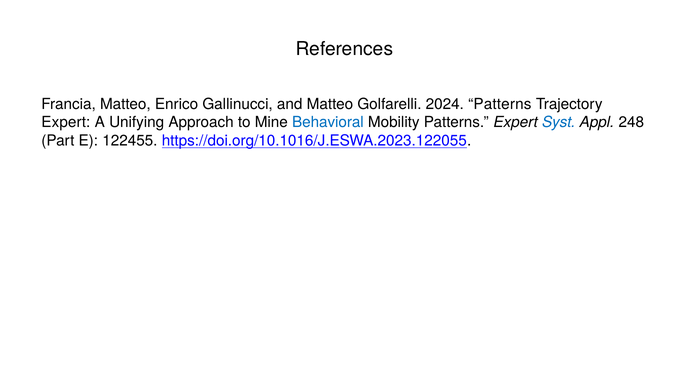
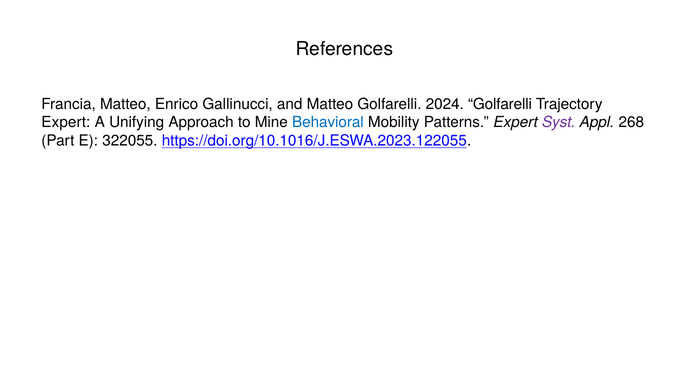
2024 Patterns: Patterns -> Golfarelli
Syst colour: blue -> purple
248: 248 -> 268
122455: 122455 -> 322055
